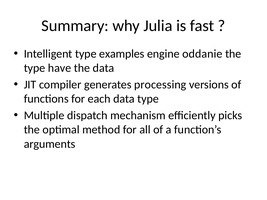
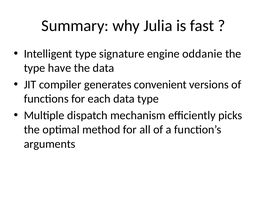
examples: examples -> signature
processing: processing -> convenient
